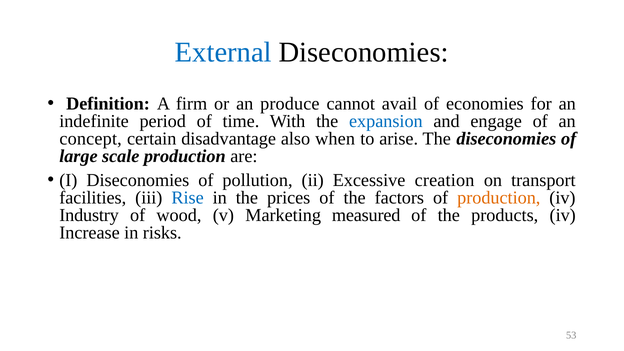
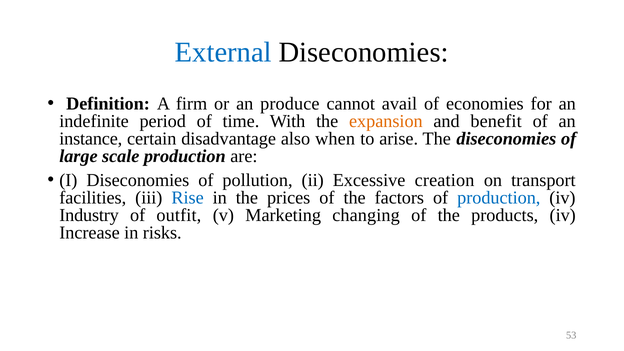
expansion colour: blue -> orange
engage: engage -> benefit
concept: concept -> instance
production at (499, 198) colour: orange -> blue
wood: wood -> outfit
measured: measured -> changing
